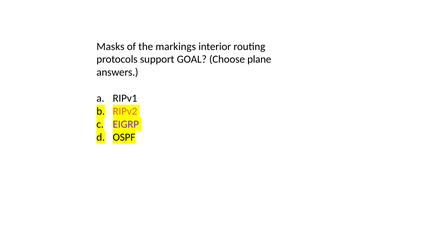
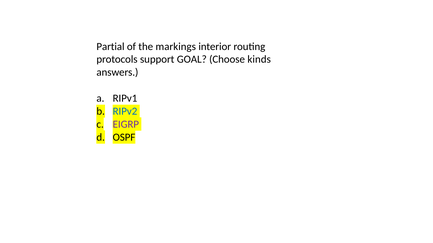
Masks: Masks -> Partial
plane: plane -> kinds
RIPv2 colour: orange -> blue
